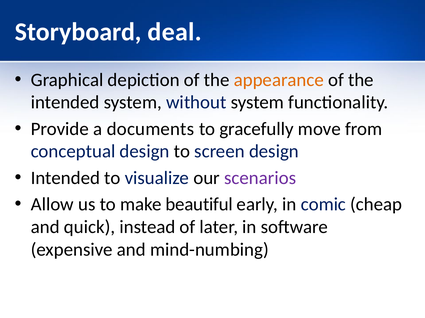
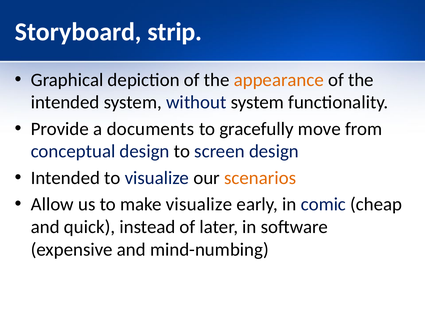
deal: deal -> strip
scenarios colour: purple -> orange
make beautiful: beautiful -> visualize
